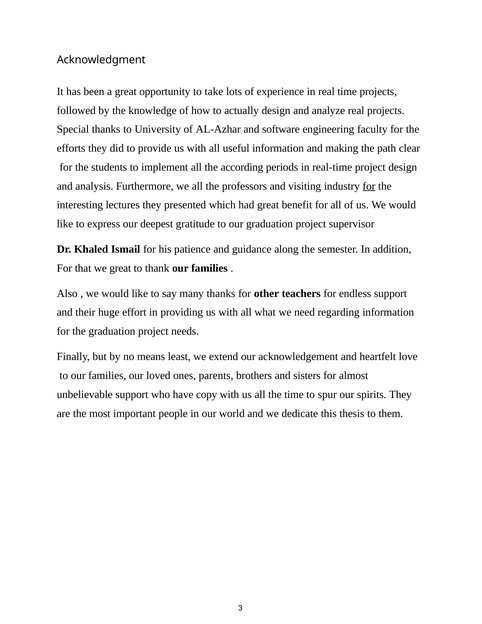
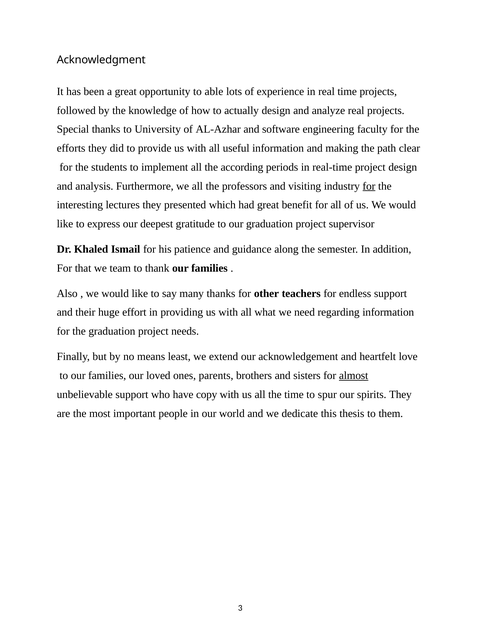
take: take -> able
we great: great -> team
almost underline: none -> present
